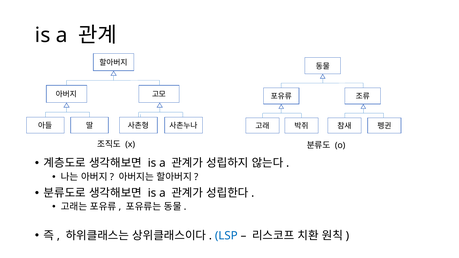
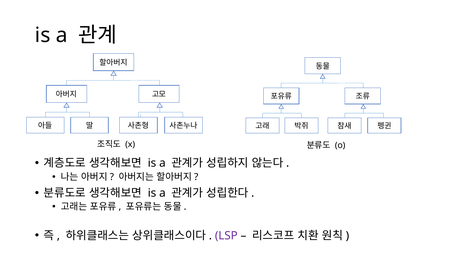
LSP colour: blue -> purple
